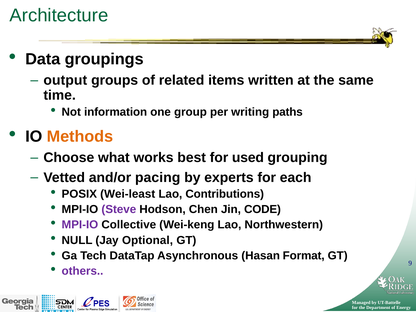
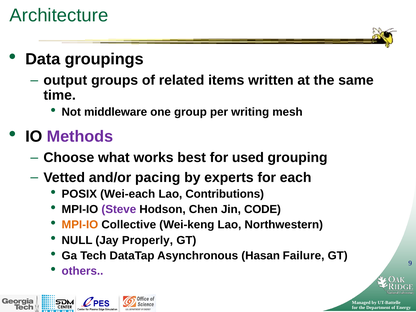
information: information -> middleware
paths: paths -> mesh
Methods colour: orange -> purple
Wei-least: Wei-least -> Wei-each
MPI-IO at (80, 225) colour: purple -> orange
Optional: Optional -> Properly
Format: Format -> Failure
